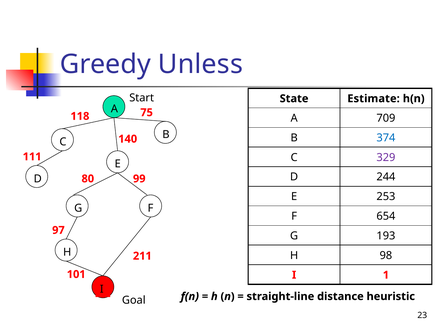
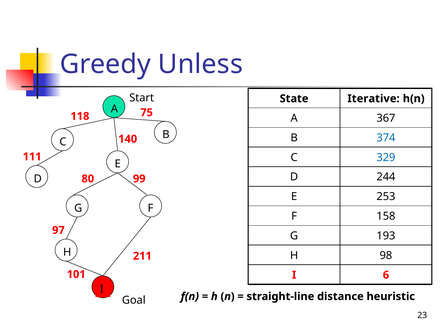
Estimate: Estimate -> Iterative
709: 709 -> 367
329 colour: purple -> blue
654: 654 -> 158
1: 1 -> 6
